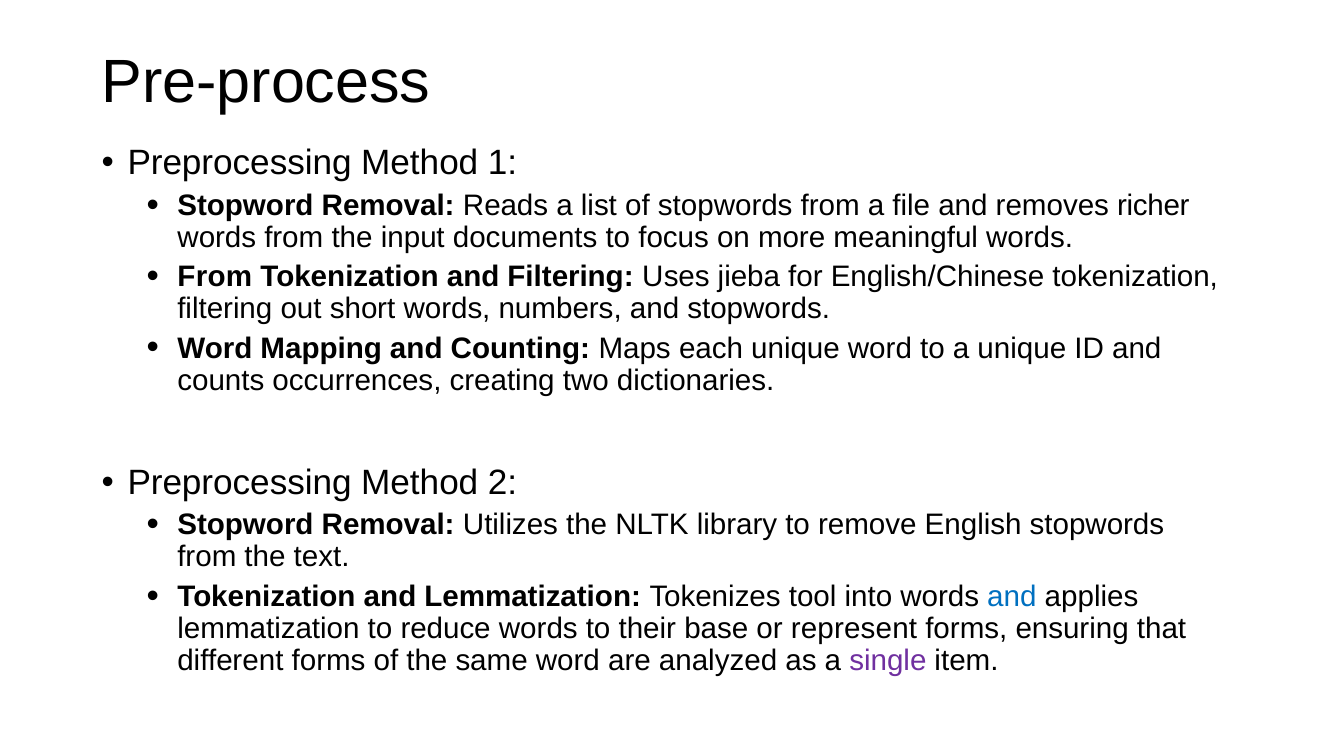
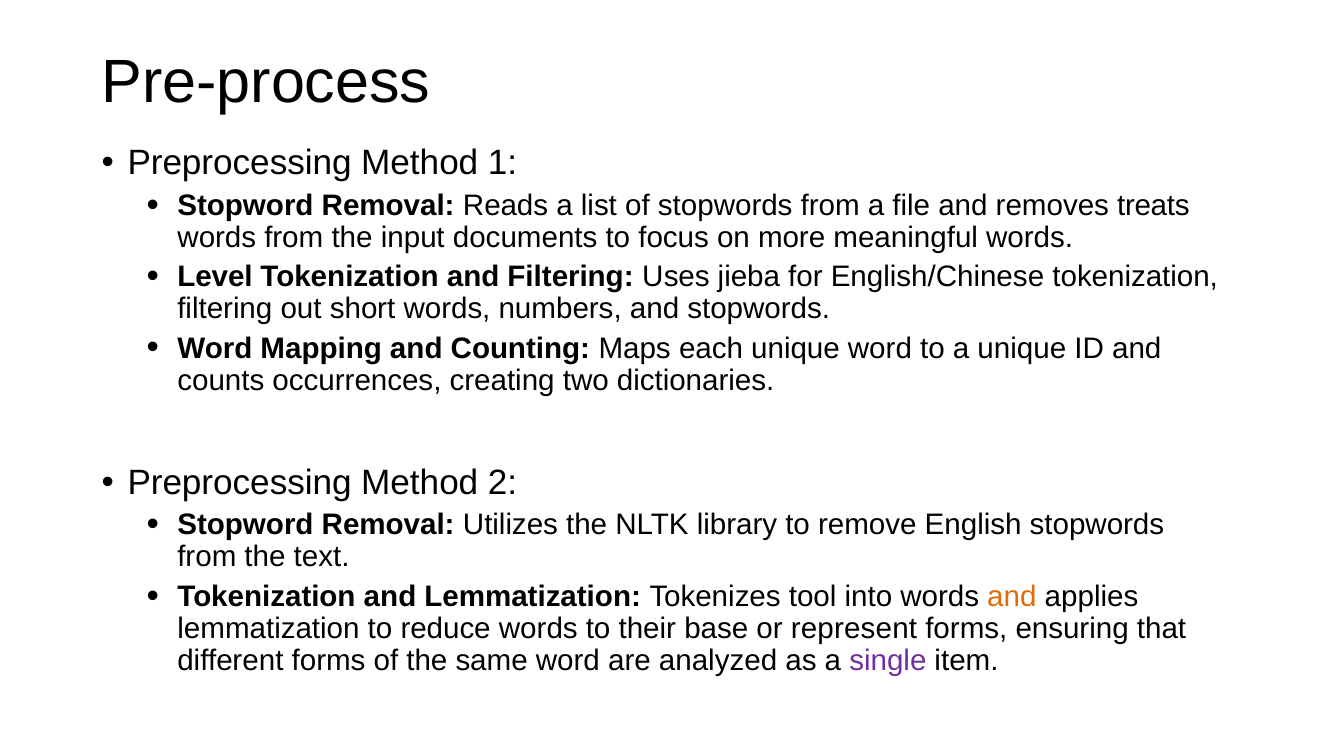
richer: richer -> treats
From at (215, 277): From -> Level
and at (1012, 596) colour: blue -> orange
